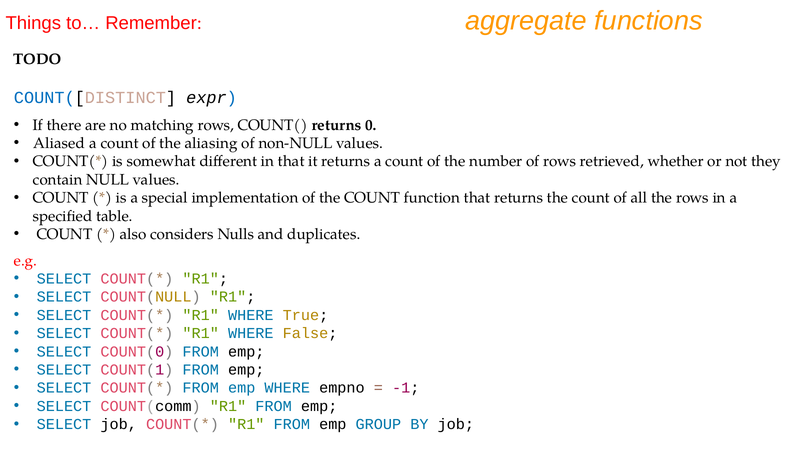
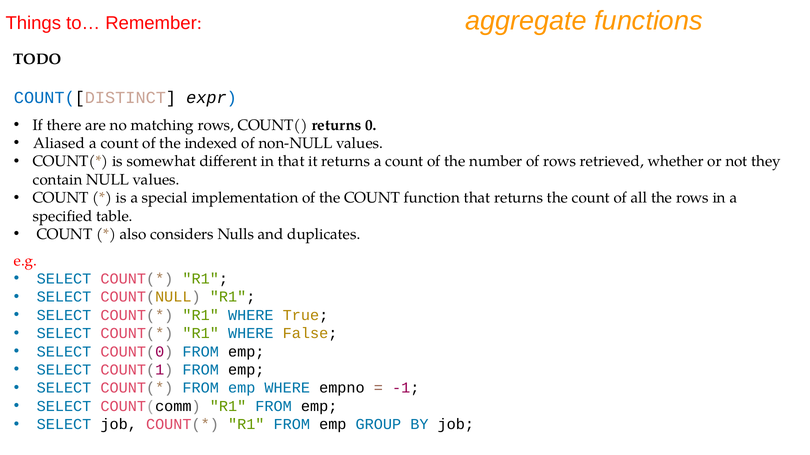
aliasing: aliasing -> indexed
